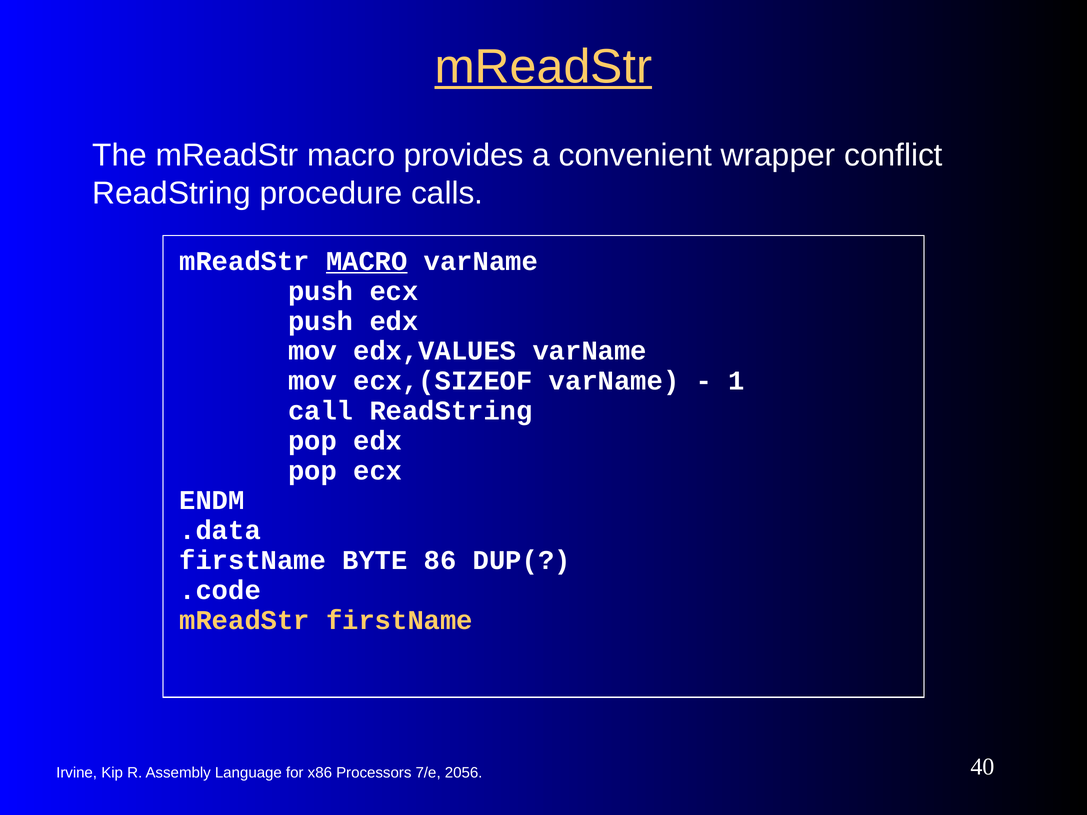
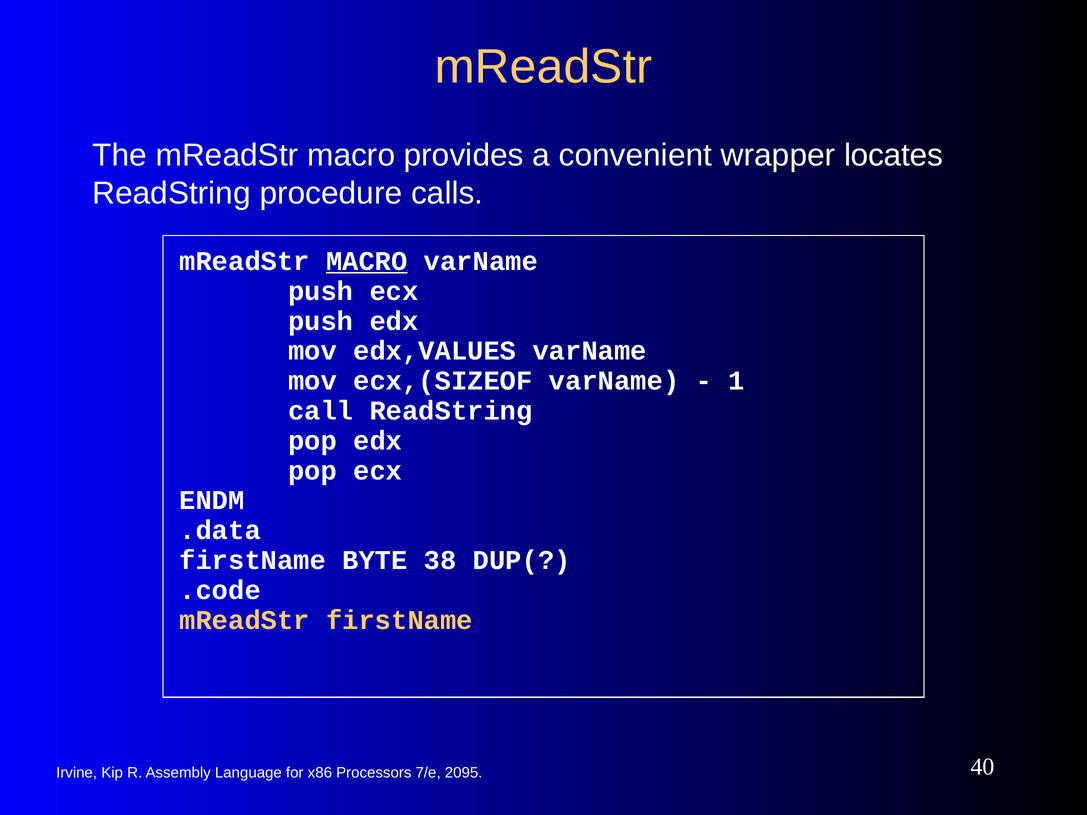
mReadStr at (543, 67) underline: present -> none
conflict: conflict -> locates
86: 86 -> 38
2056: 2056 -> 2095
